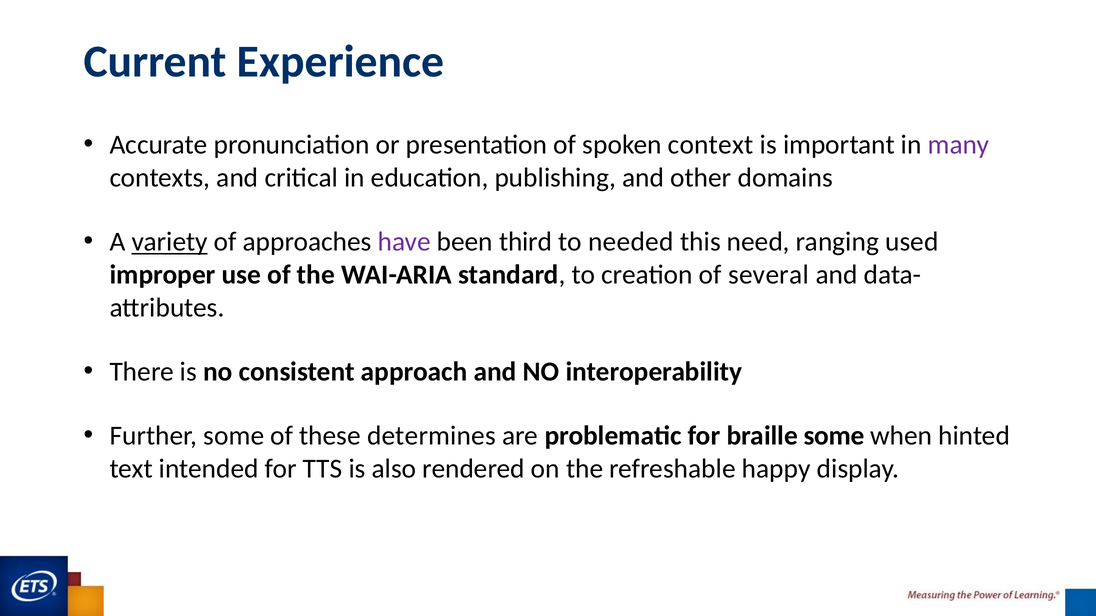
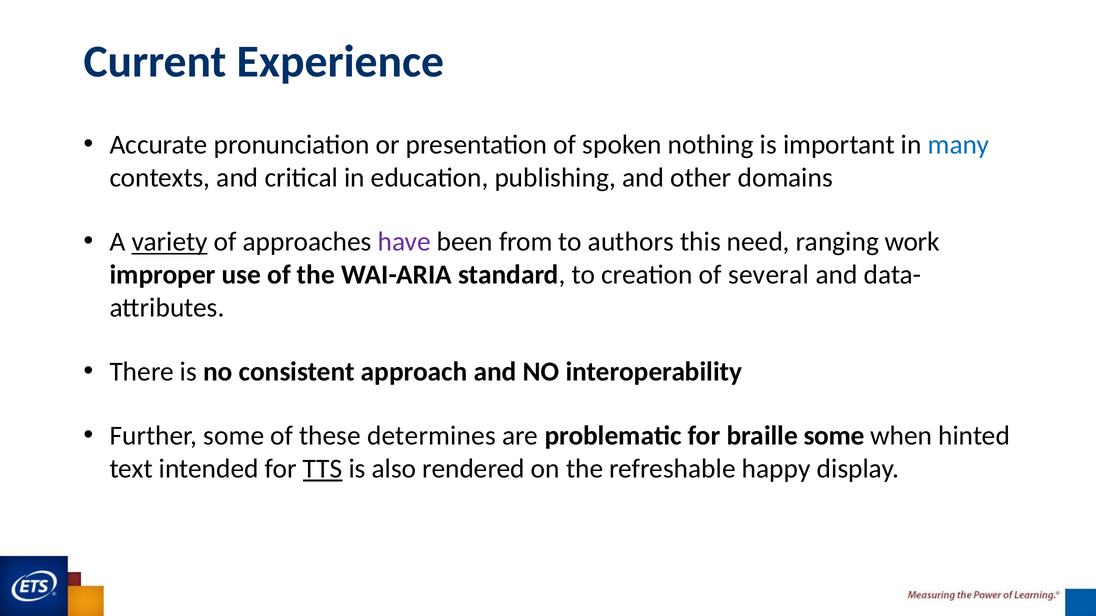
context: context -> nothing
many colour: purple -> blue
third: third -> from
needed: needed -> authors
used: used -> work
TTS underline: none -> present
